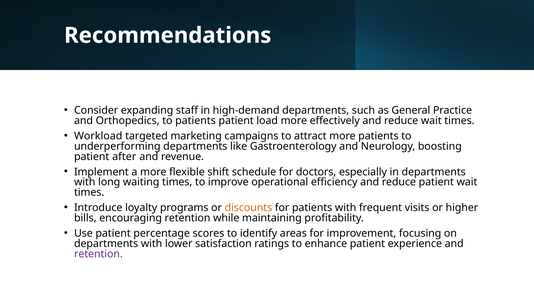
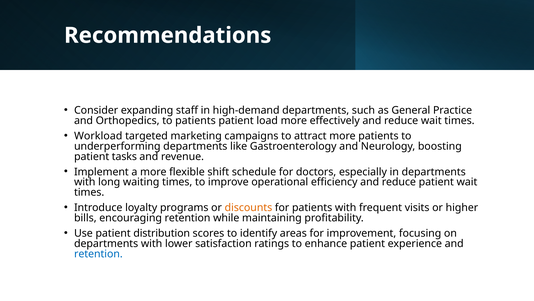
after: after -> tasks
percentage: percentage -> distribution
retention at (98, 253) colour: purple -> blue
